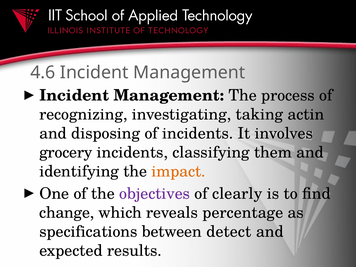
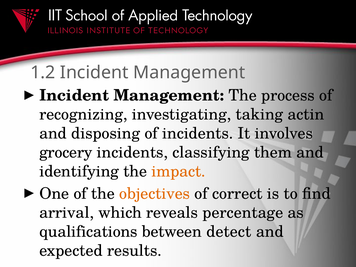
4.6: 4.6 -> 1.2
objectives colour: purple -> orange
clearly: clearly -> correct
change: change -> arrival
specifications: specifications -> qualifications
